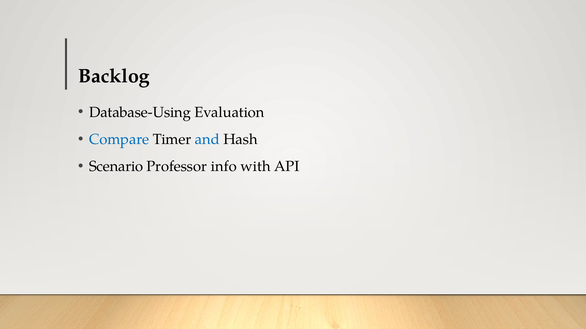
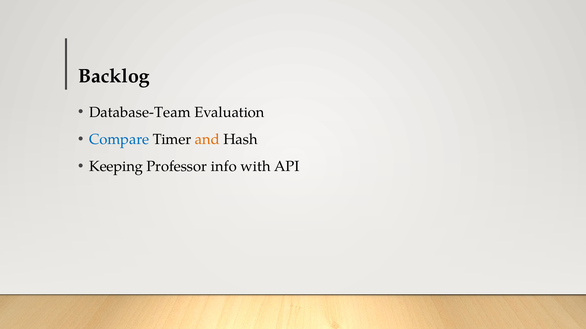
Database-Using: Database-Using -> Database-Team
and colour: blue -> orange
Scenario: Scenario -> Keeping
